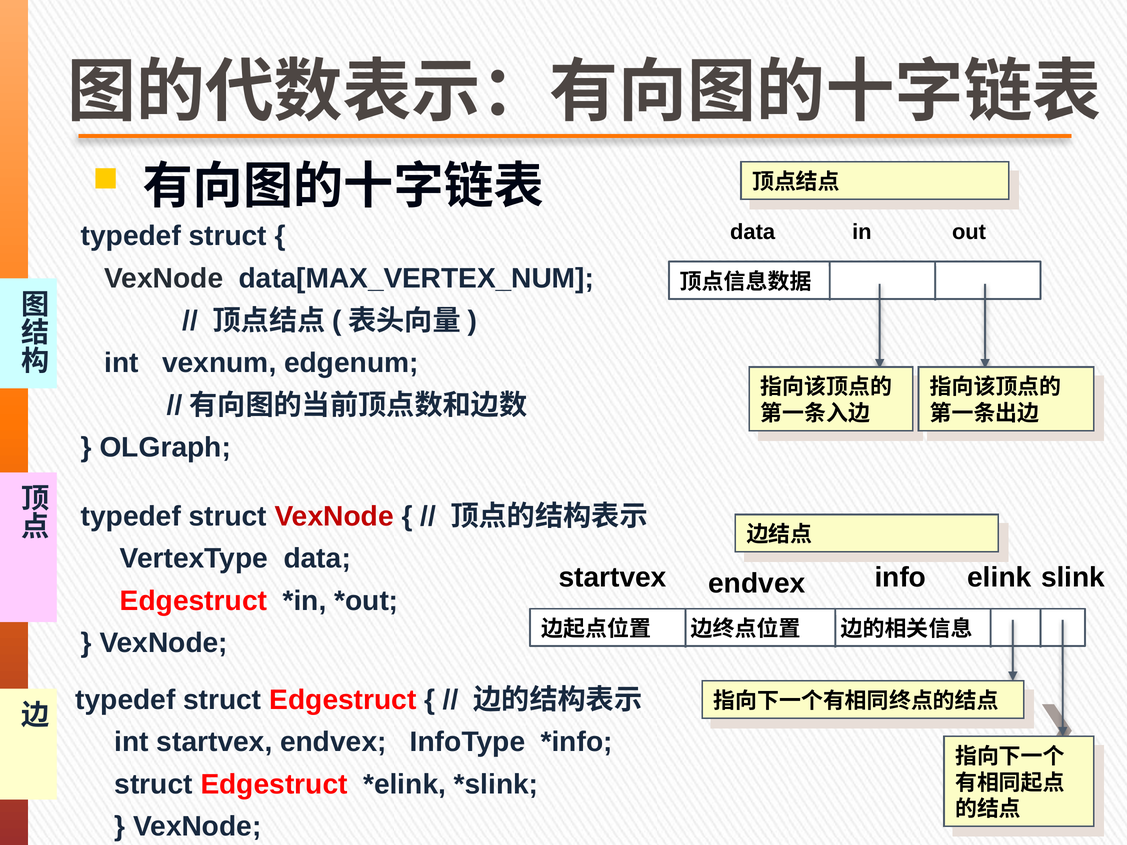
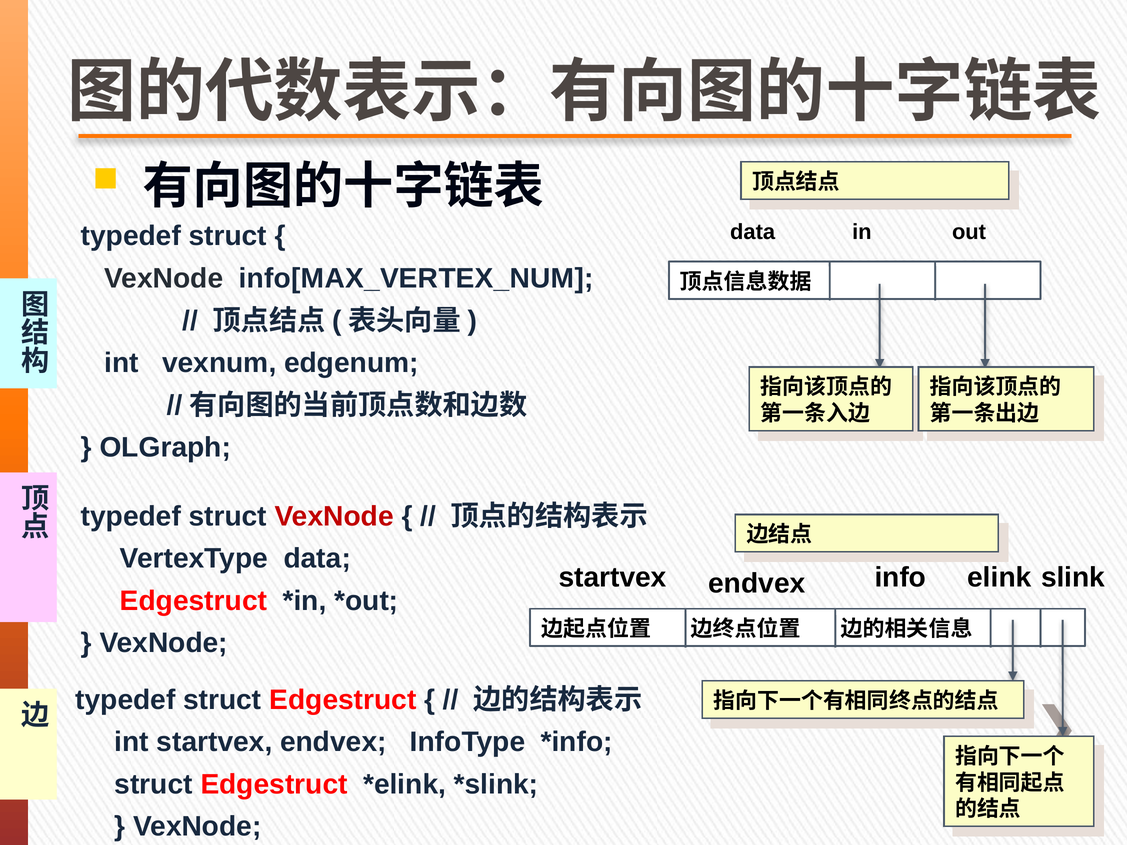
data[MAX_VERTEX_NUM: data[MAX_VERTEX_NUM -> info[MAX_VERTEX_NUM
